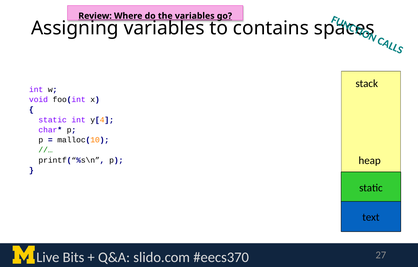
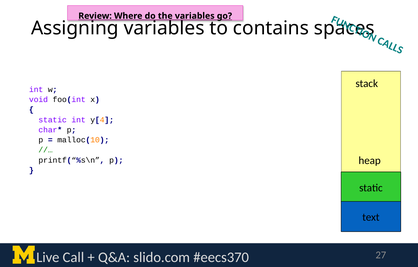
Bits: Bits -> Call
